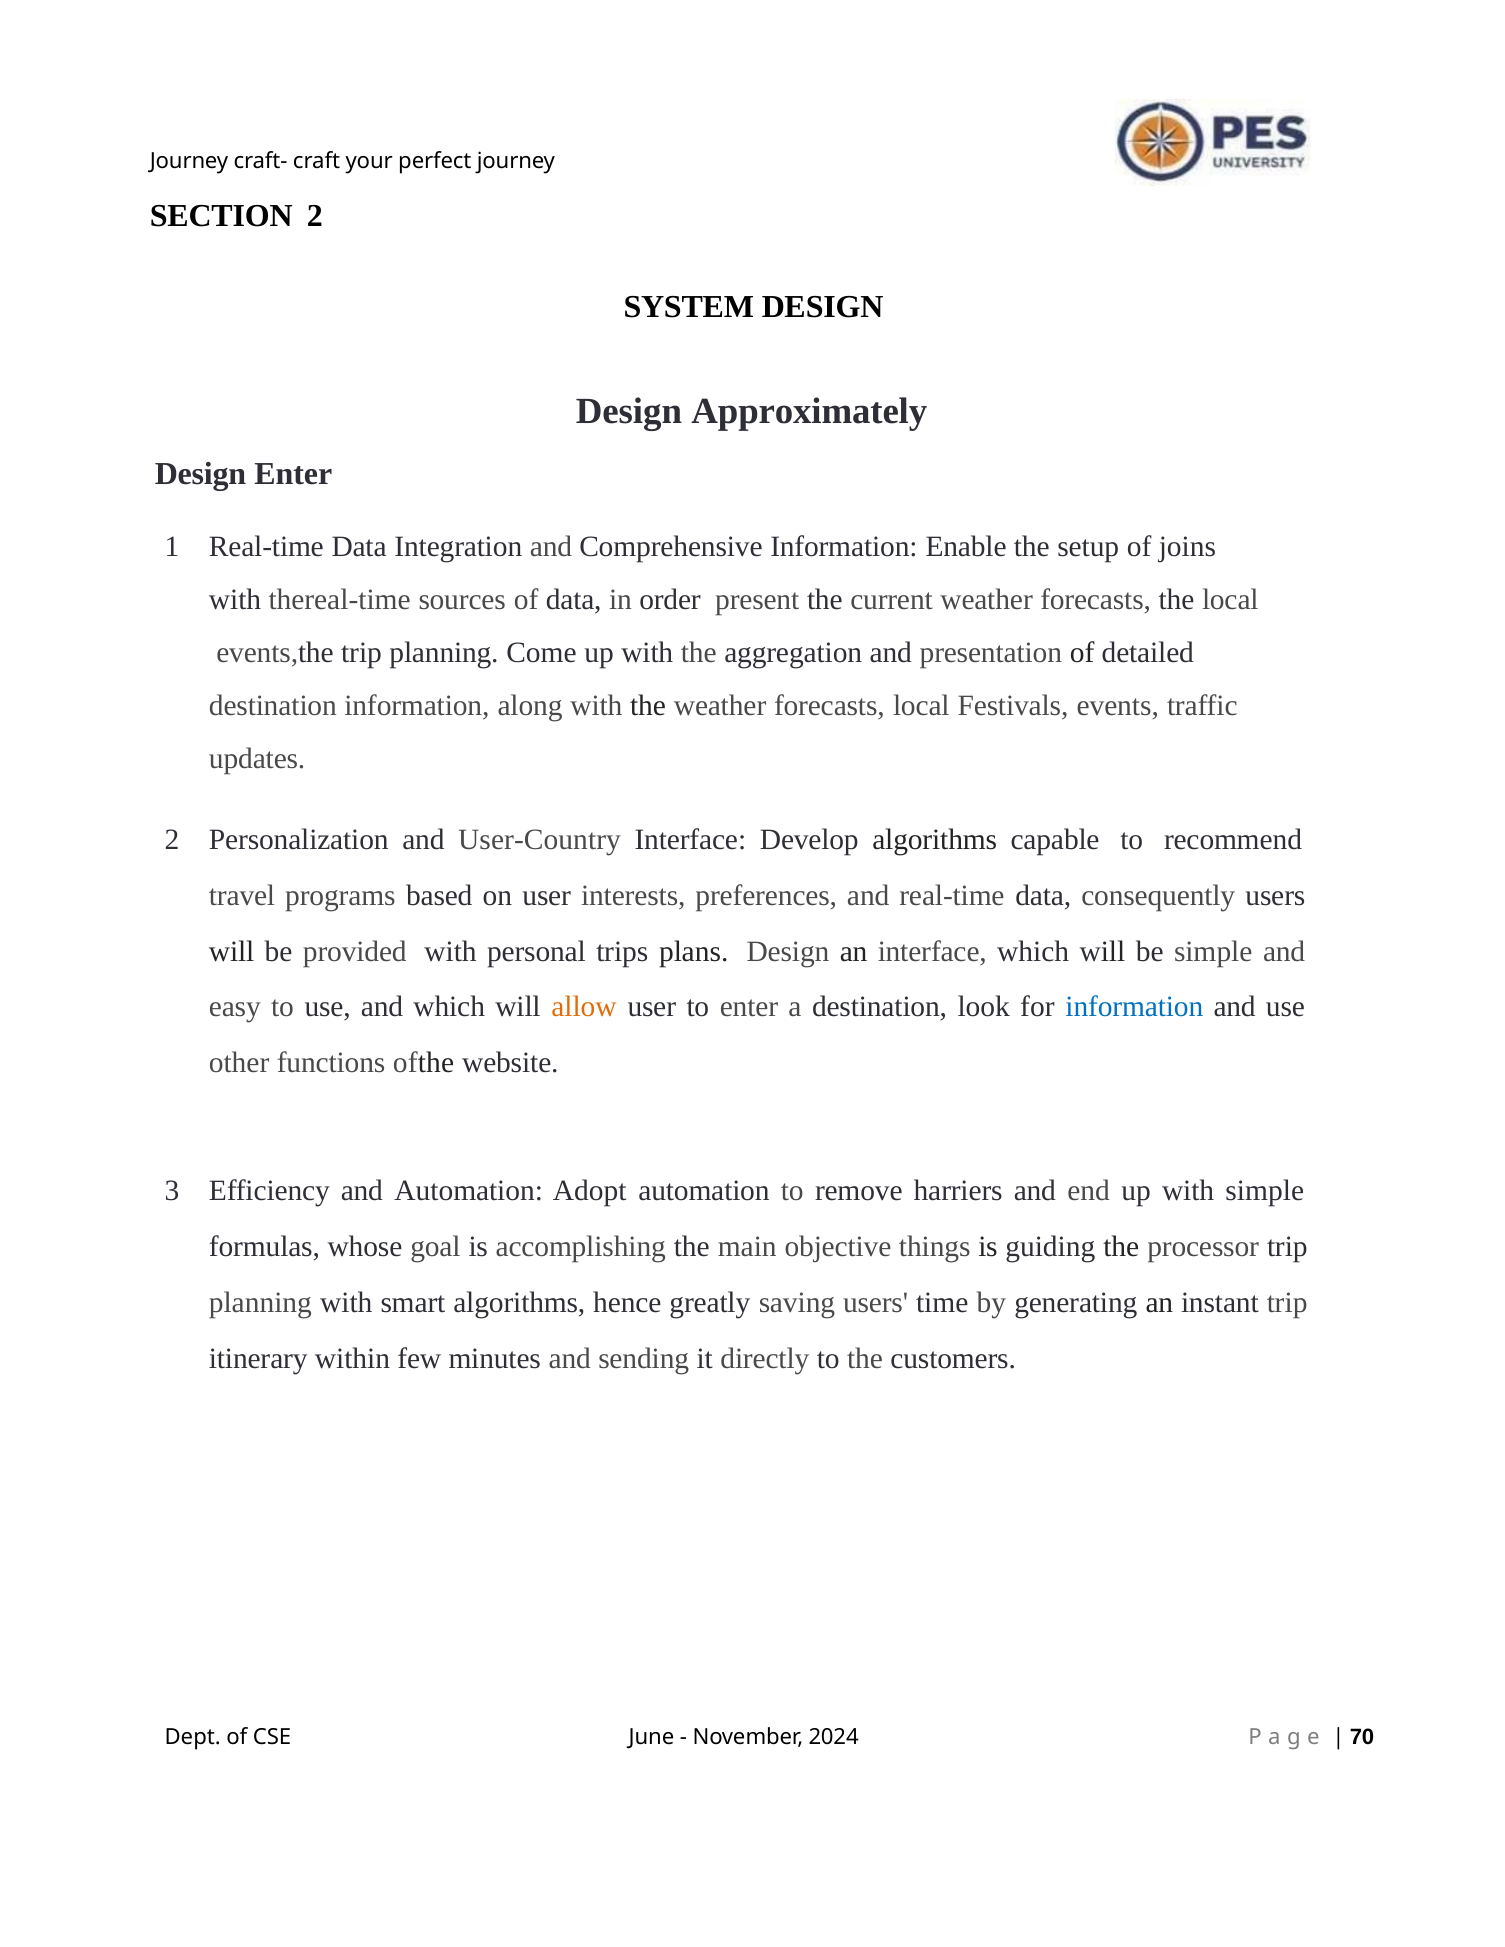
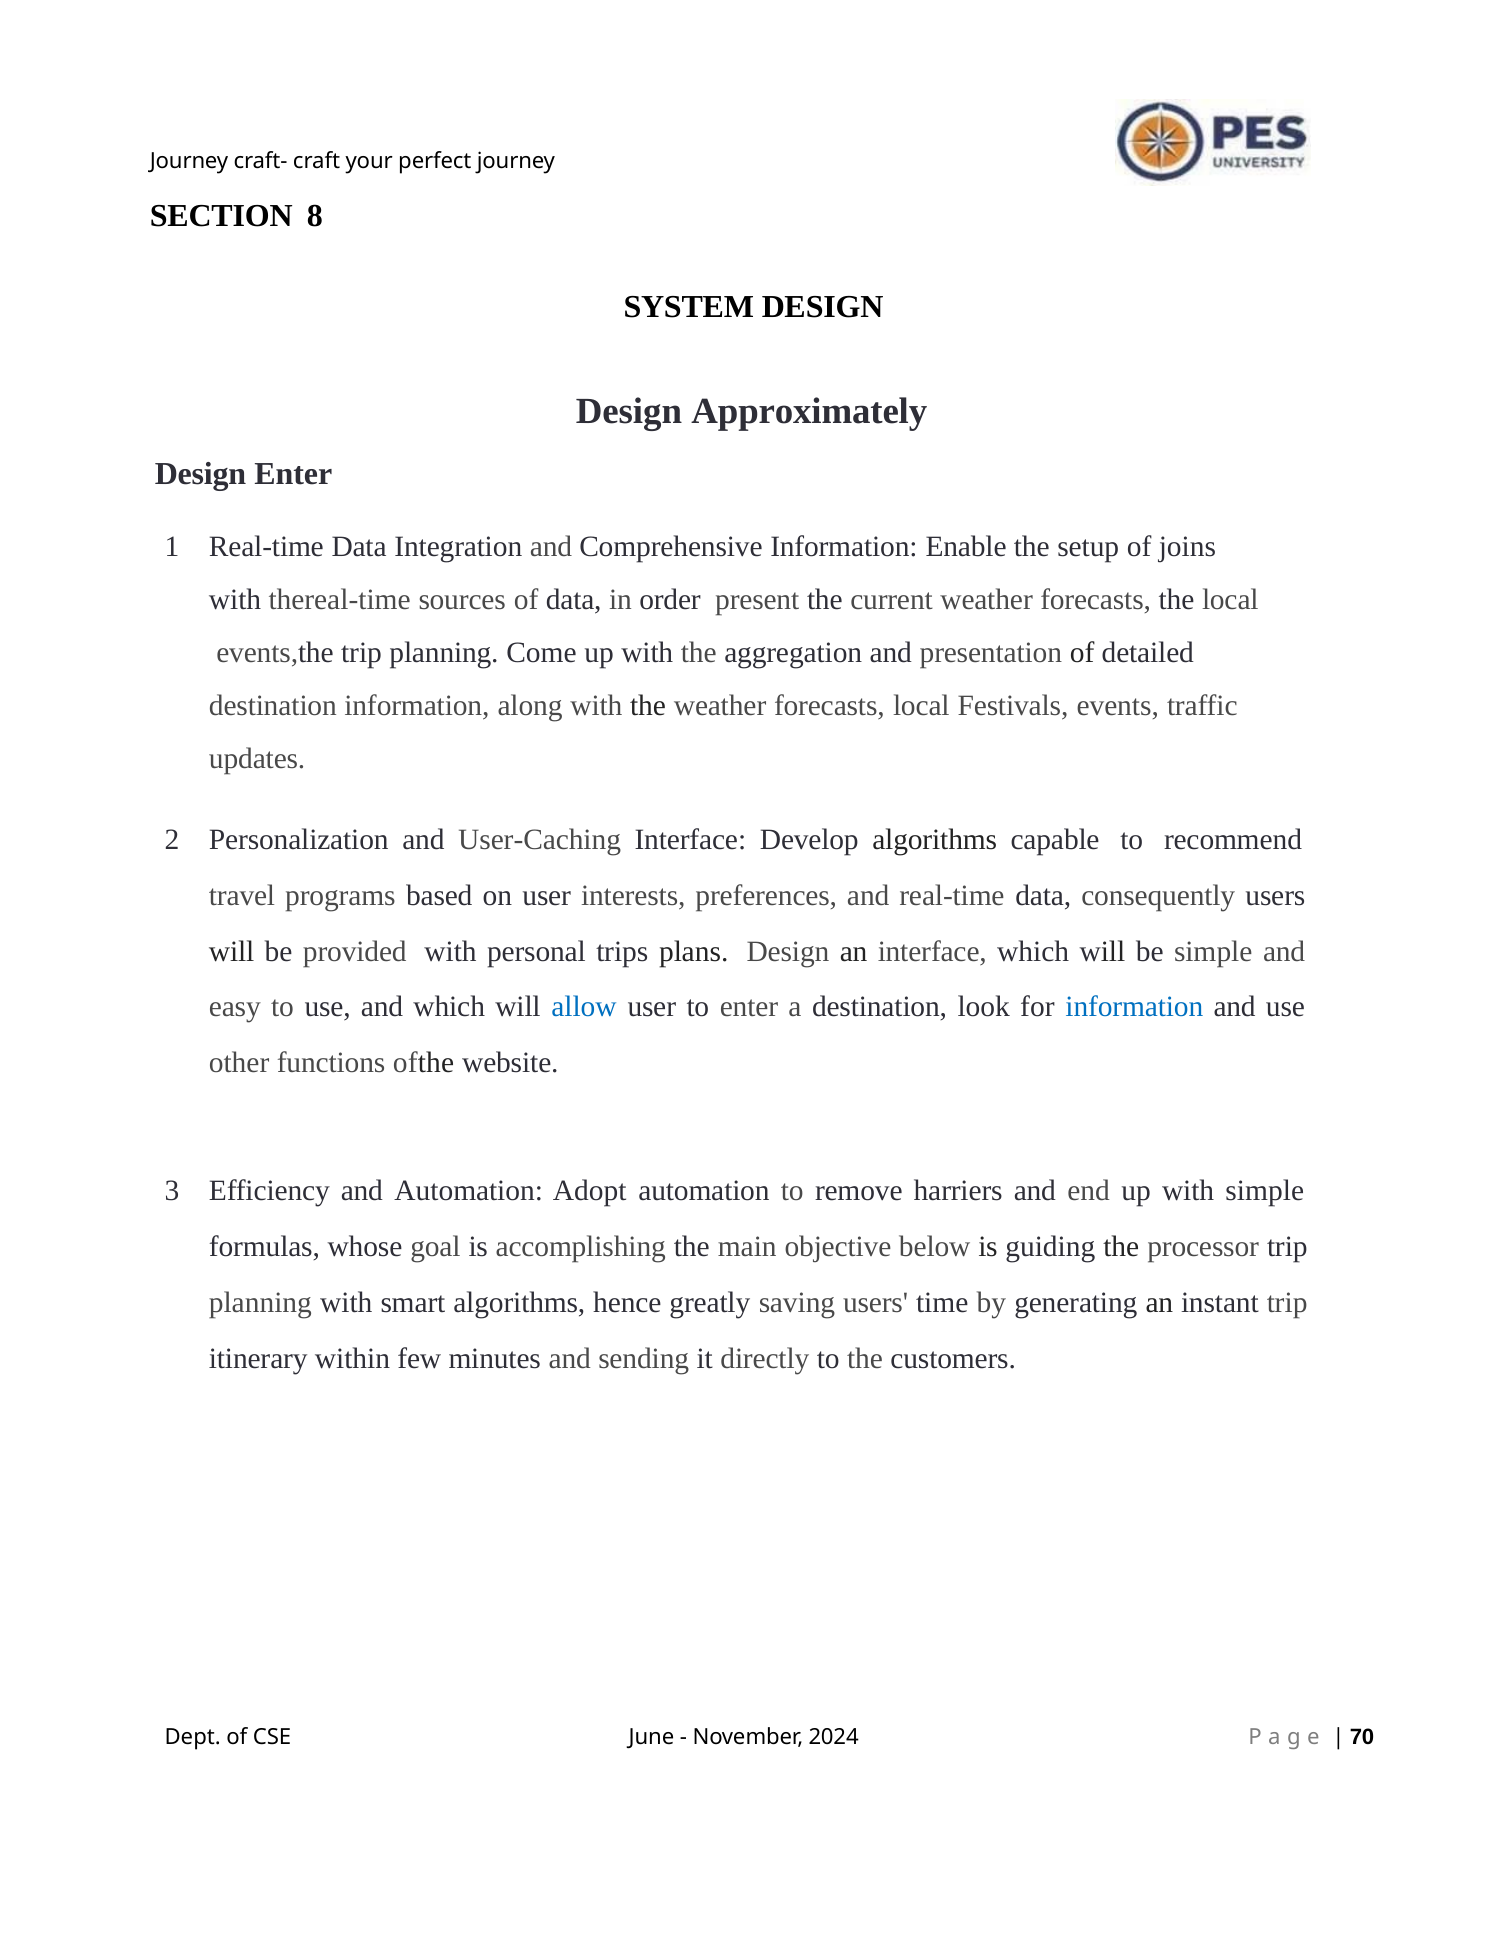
SECTION 2: 2 -> 8
User-Country: User-Country -> User-Caching
allow colour: orange -> blue
things: things -> below
